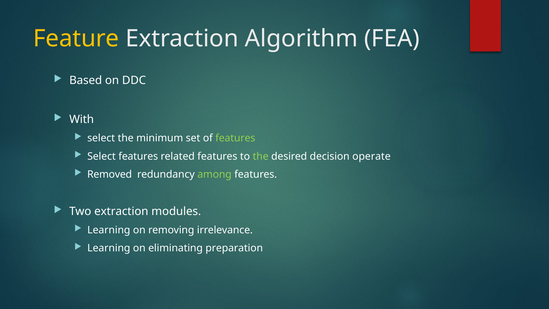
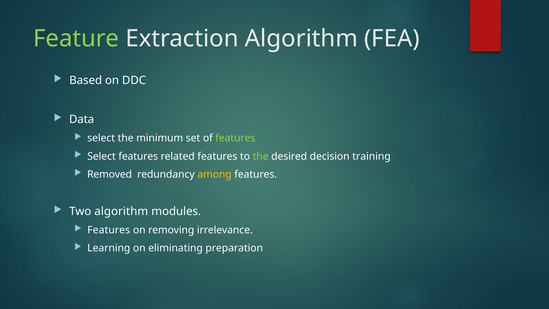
Feature colour: yellow -> light green
With: With -> Data
operate: operate -> training
among colour: light green -> yellow
Two extraction: extraction -> algorithm
Learning at (109, 230): Learning -> Features
